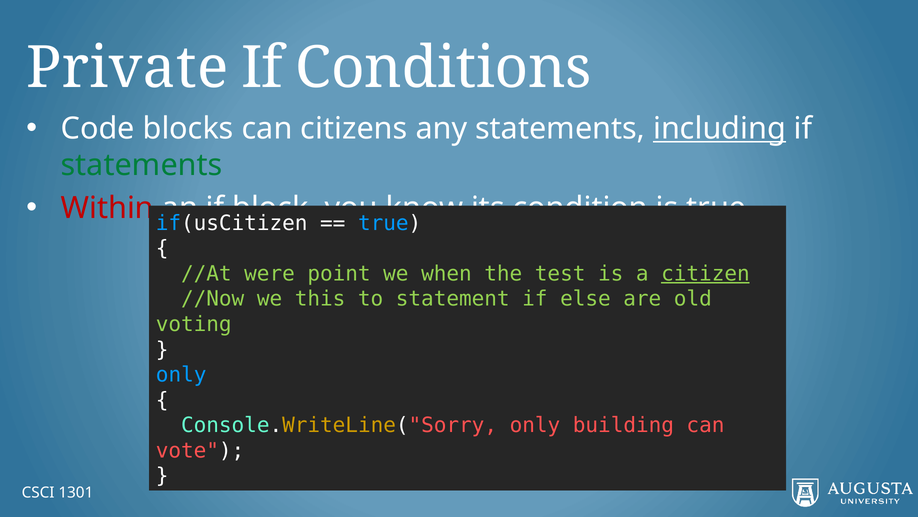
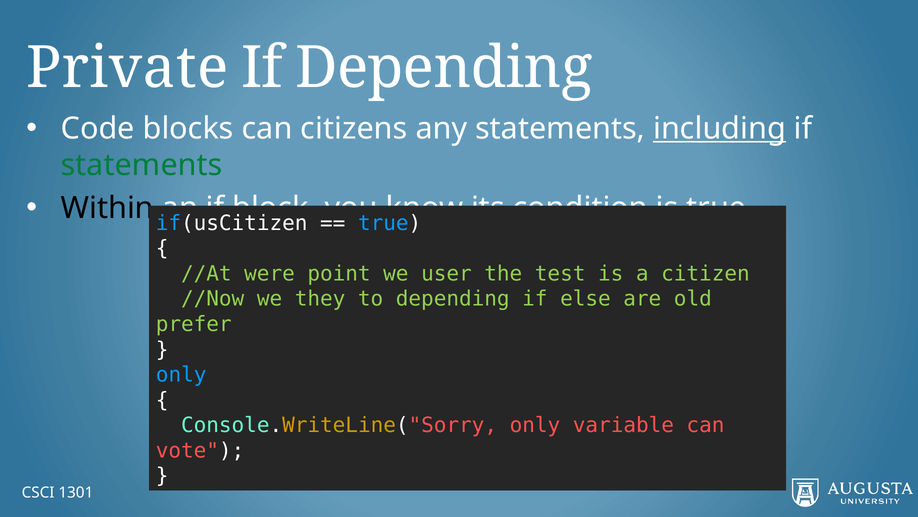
If Conditions: Conditions -> Depending
Within colour: red -> black
when: when -> user
citizen underline: present -> none
this: this -> they
to statement: statement -> depending
voting: voting -> prefer
building: building -> variable
